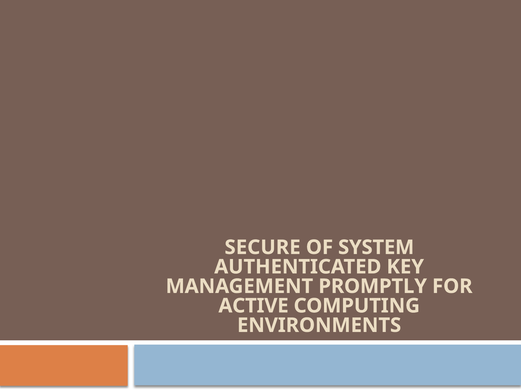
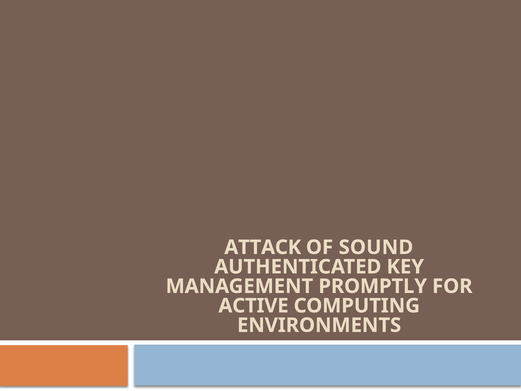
SECURE: SECURE -> ATTACK
SYSTEM: SYSTEM -> SOUND
